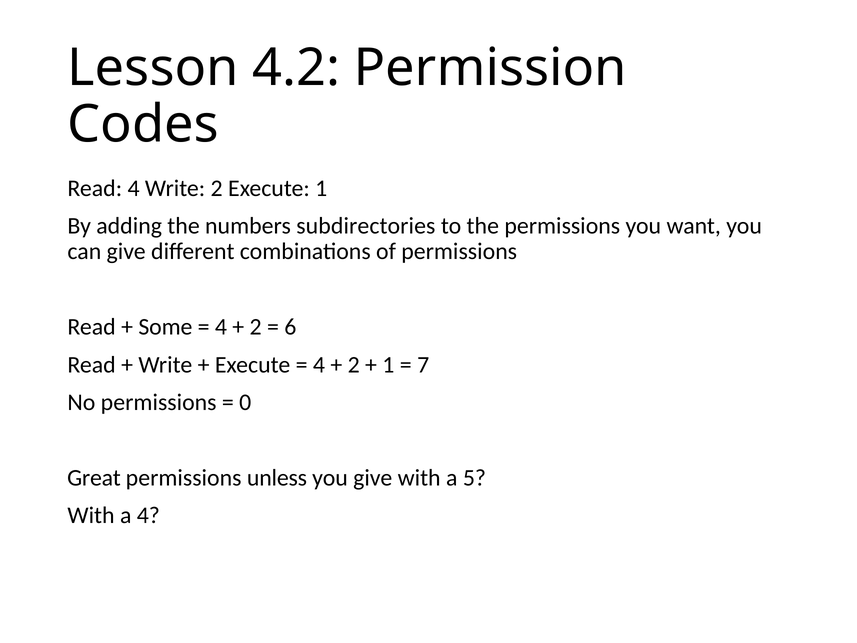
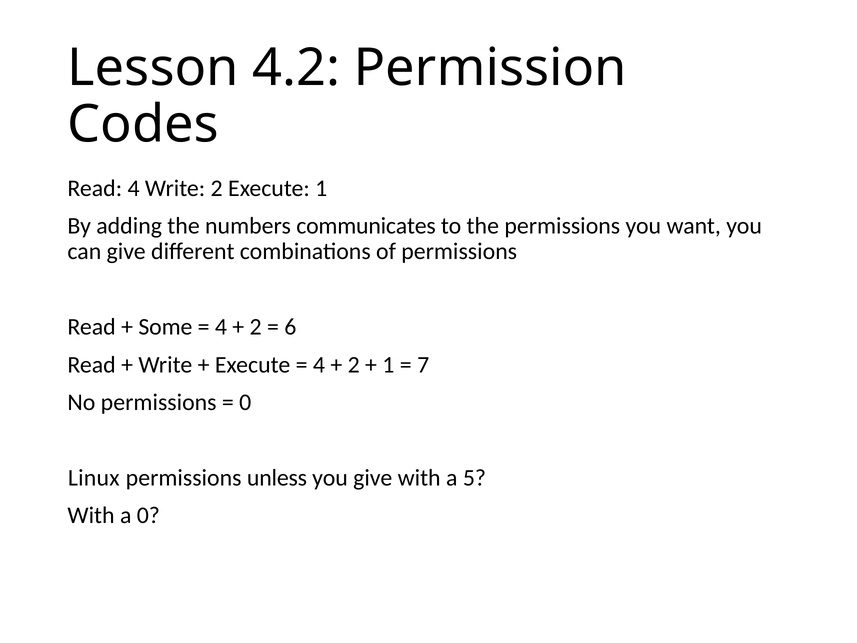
subdirectories: subdirectories -> communicates
Great: Great -> Linux
a 4: 4 -> 0
